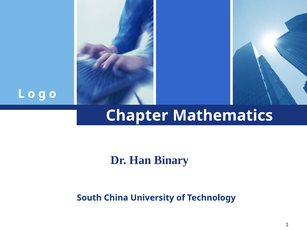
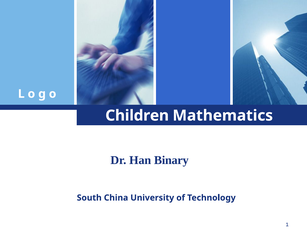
Chapter: Chapter -> Children
